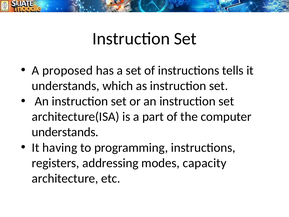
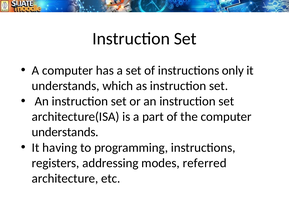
A proposed: proposed -> computer
tells: tells -> only
capacity: capacity -> referred
